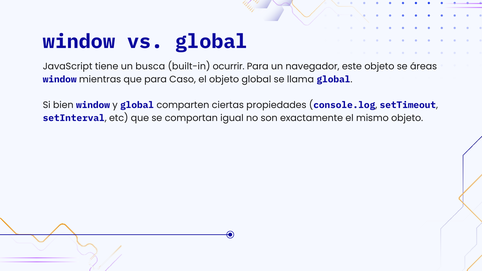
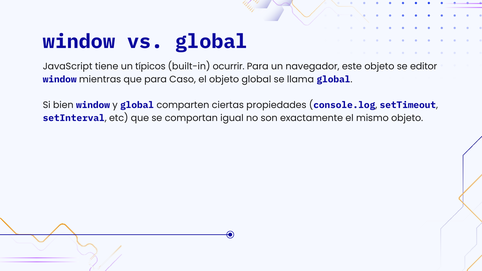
busca: busca -> típicos
áreas: áreas -> editor
